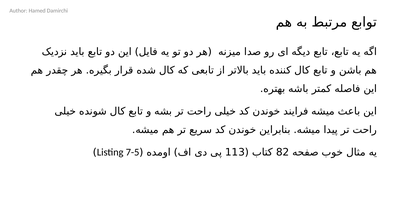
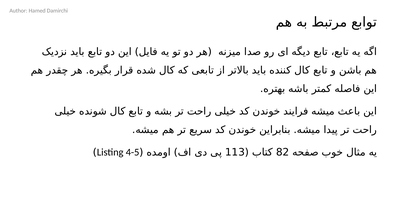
7-5: 7-5 -> 4-5
